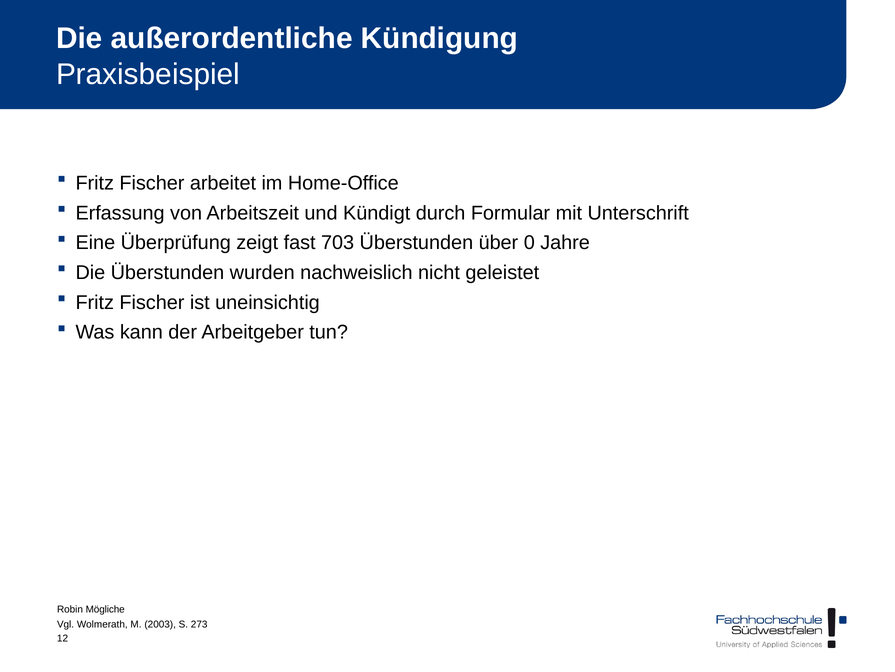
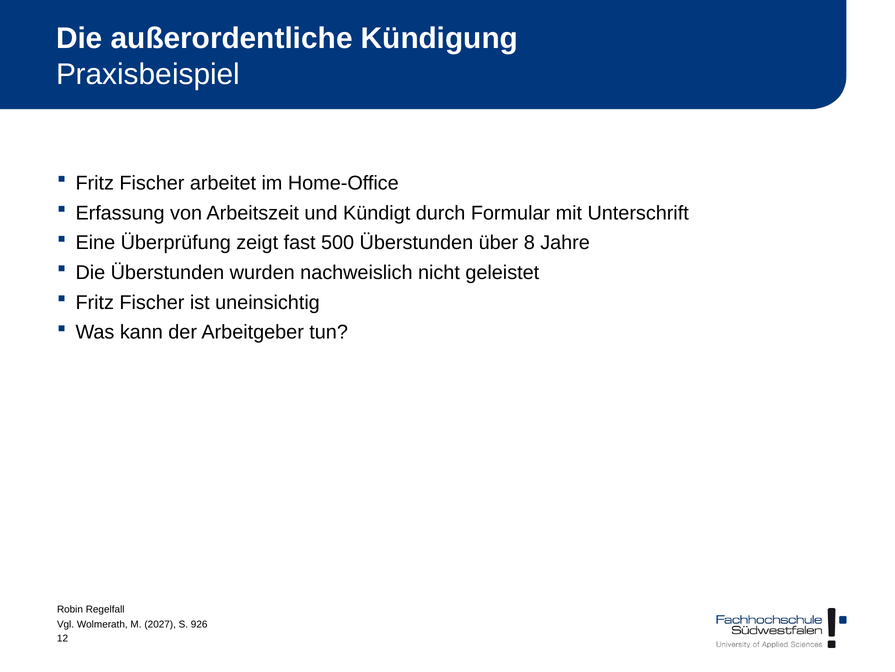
703: 703 -> 500
0: 0 -> 8
Mögliche: Mögliche -> Regelfall
2003: 2003 -> 2027
273: 273 -> 926
